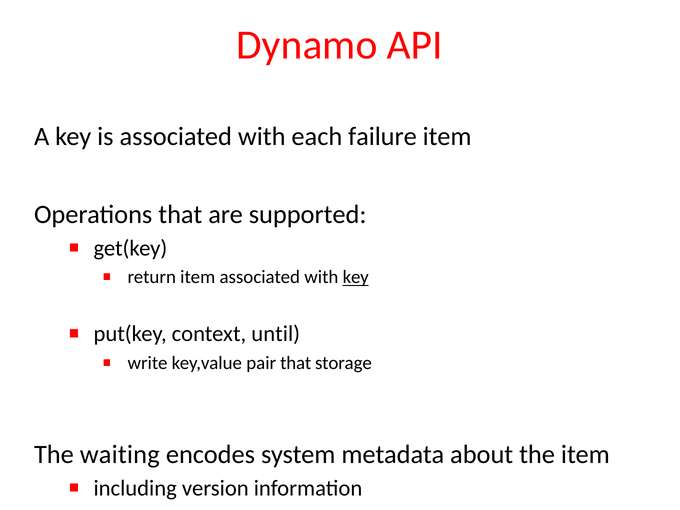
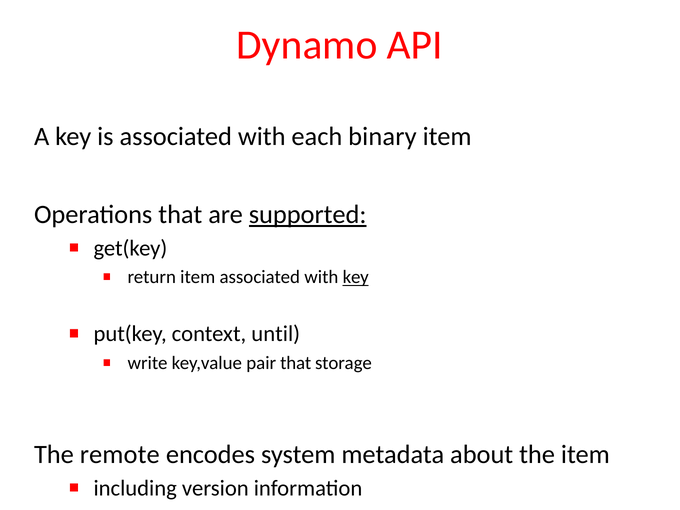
failure: failure -> binary
supported underline: none -> present
waiting: waiting -> remote
